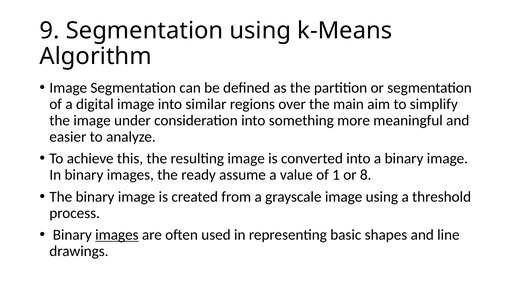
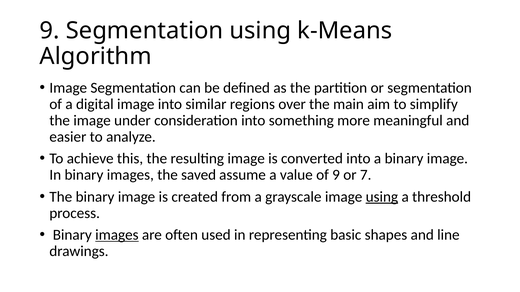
ready: ready -> saved
of 1: 1 -> 9
8: 8 -> 7
using at (382, 197) underline: none -> present
